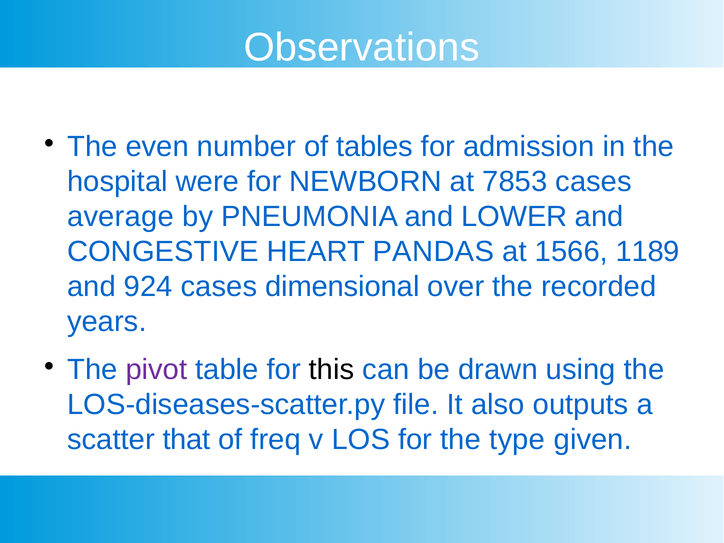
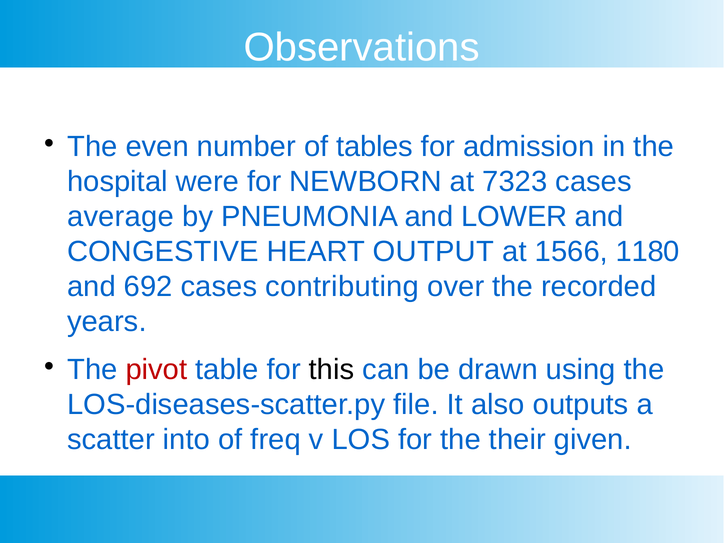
7853: 7853 -> 7323
PANDAS: PANDAS -> OUTPUT
1189: 1189 -> 1180
924: 924 -> 692
dimensional: dimensional -> contributing
pivot colour: purple -> red
that: that -> into
type: type -> their
